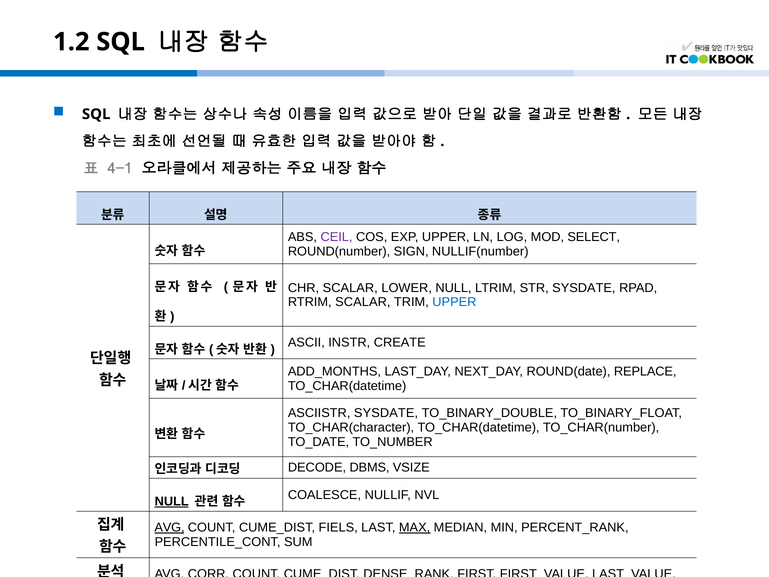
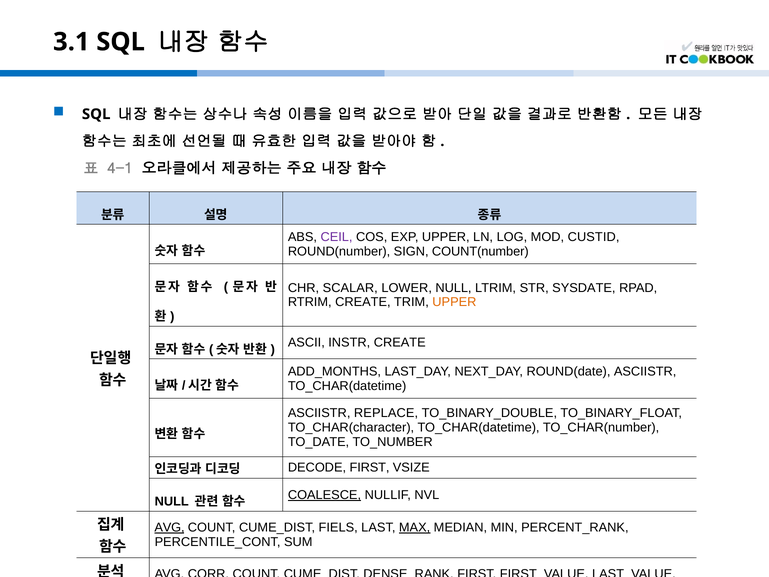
1.2: 1.2 -> 3.1
SELECT: SELECT -> CUSTID
NULLIF(number: NULLIF(number -> COUNT(number
RTRIM SCALAR: SCALAR -> CREATE
UPPER at (454, 302) colour: blue -> orange
ROUND(date REPLACE: REPLACE -> ASCIISTR
ASCIISTR SYSDATE: SYSDATE -> REPLACE
DECODE DBMS: DBMS -> FIRST
COALESCE underline: none -> present
NULL at (172, 501) underline: present -> none
